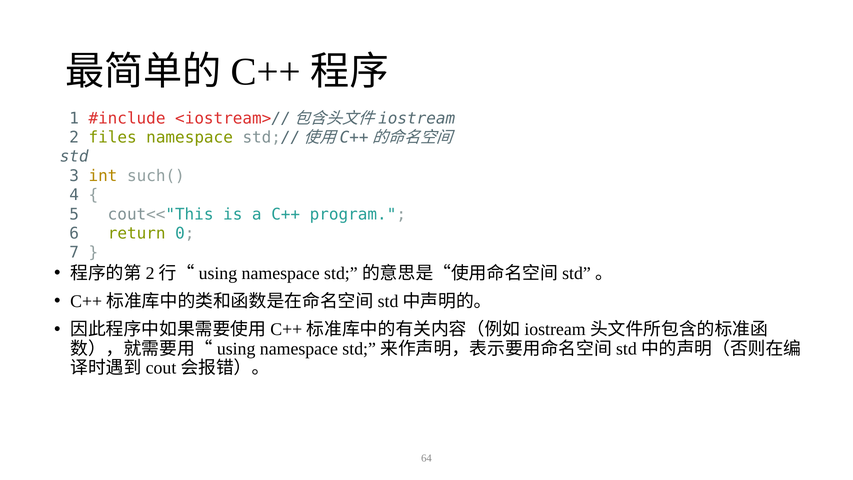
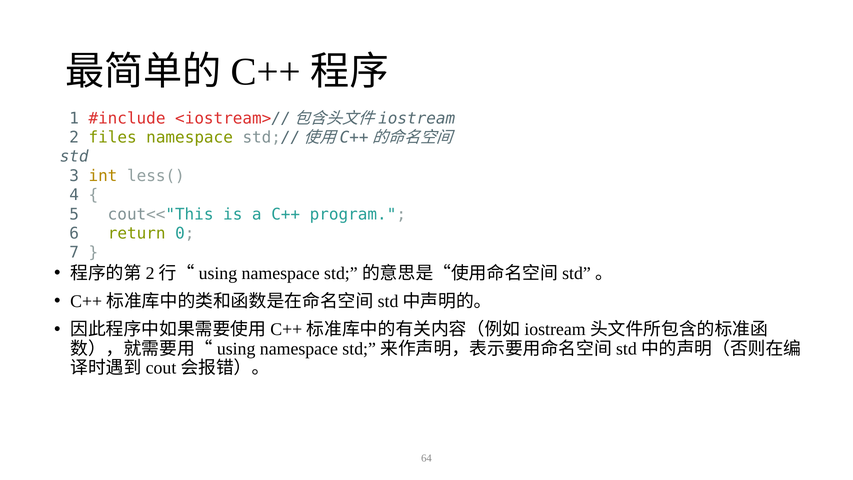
such(: such( -> less(
